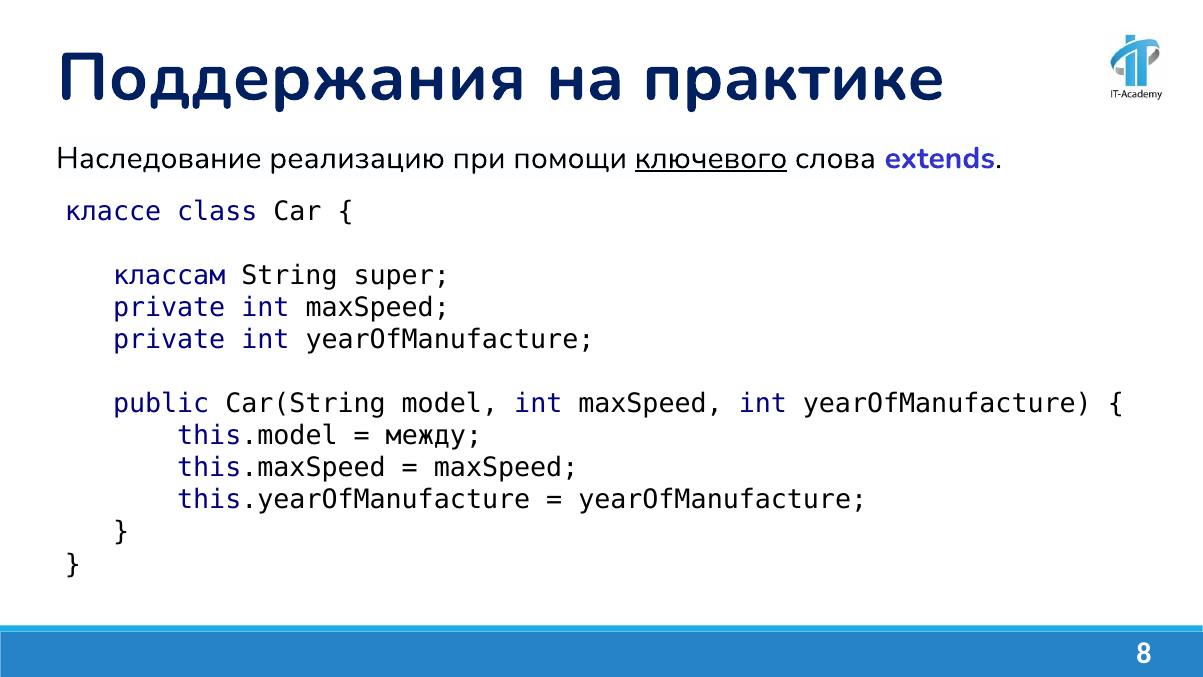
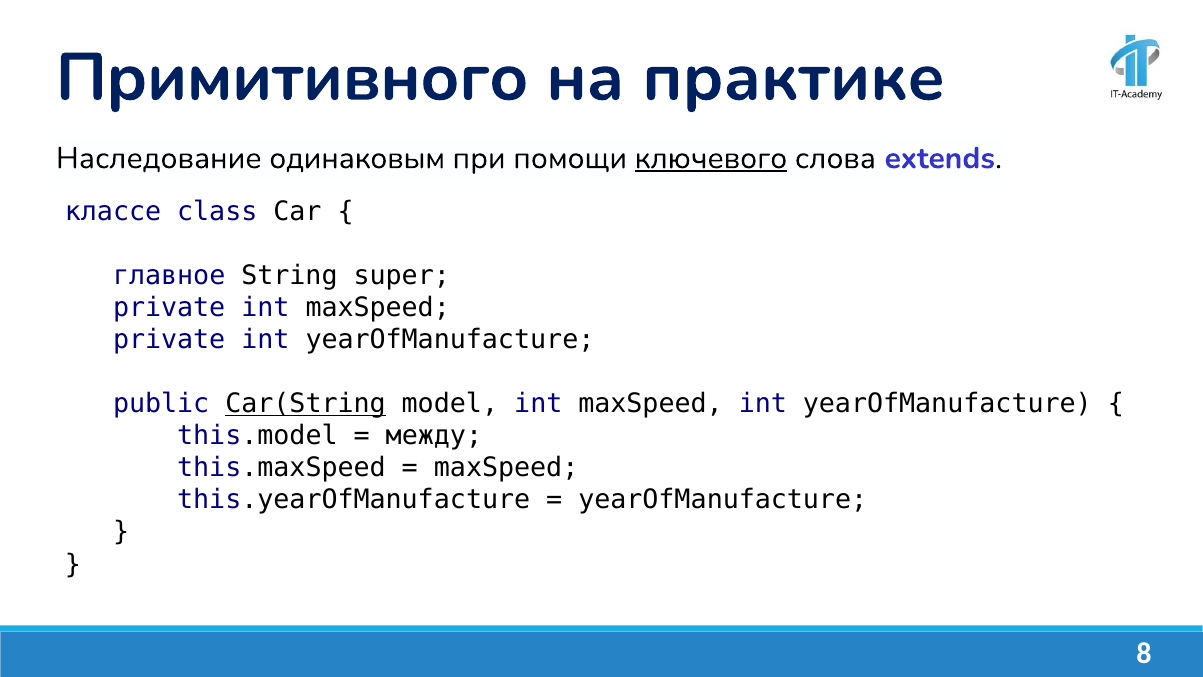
Поддержания: Поддержания -> Примитивного
реализацию: реализацию -> одинаковым
классам: классам -> главное
Car(String underline: none -> present
